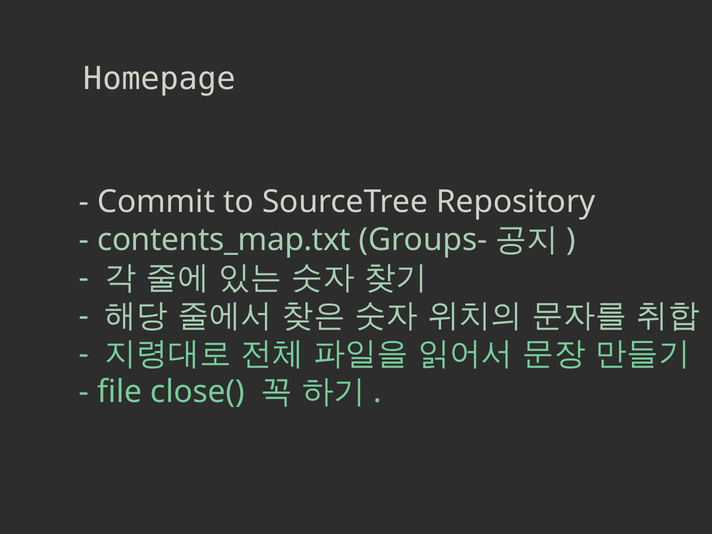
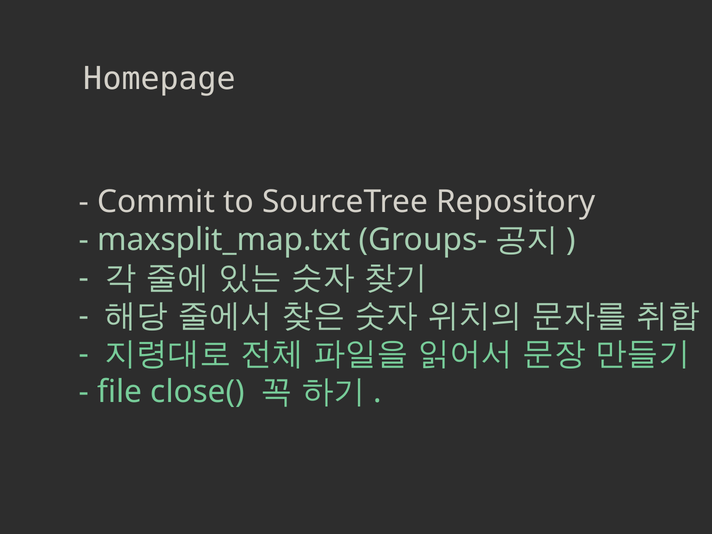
contents_map.txt: contents_map.txt -> maxsplit_map.txt
